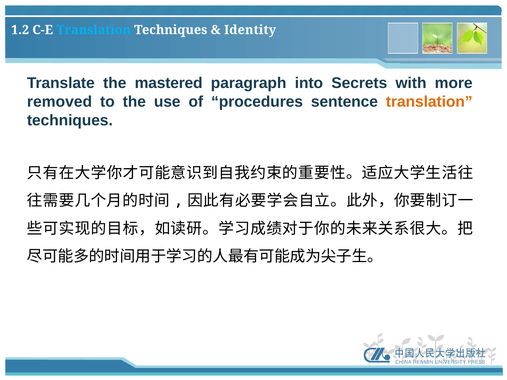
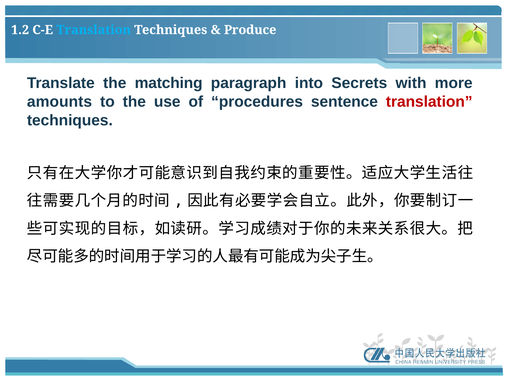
Identity: Identity -> Produce
mastered: mastered -> matching
removed: removed -> amounts
translation at (429, 102) colour: orange -> red
